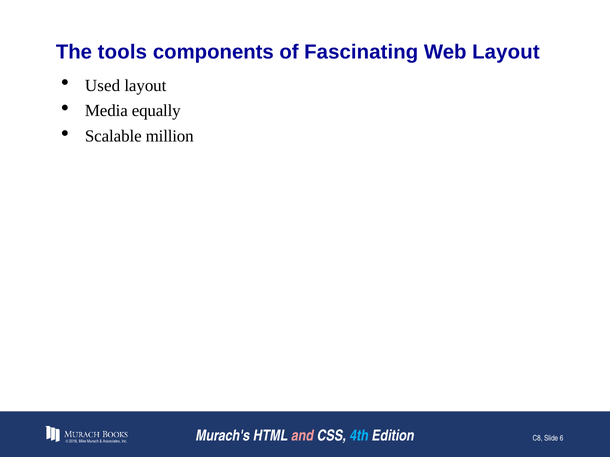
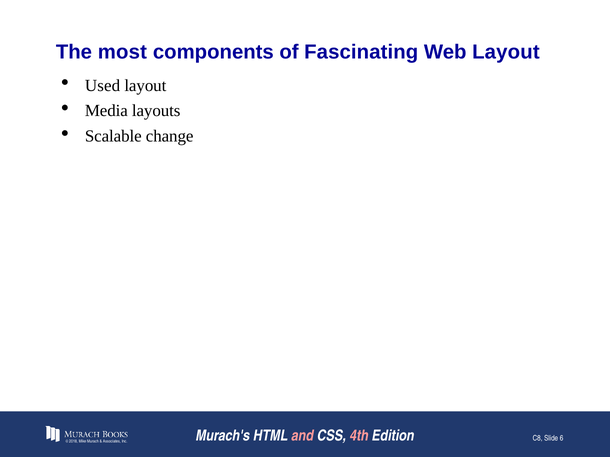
tools: tools -> most
equally: equally -> layouts
million: million -> change
4th colour: light blue -> pink
